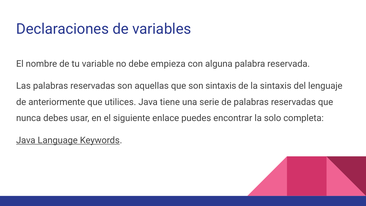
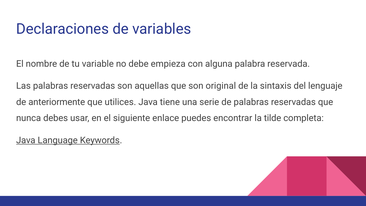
son sintaxis: sintaxis -> original
solo: solo -> tilde
